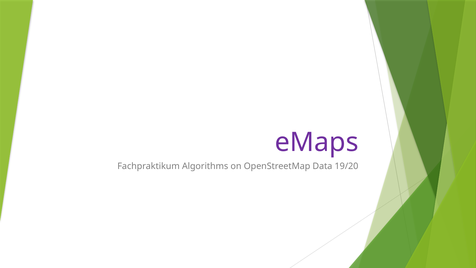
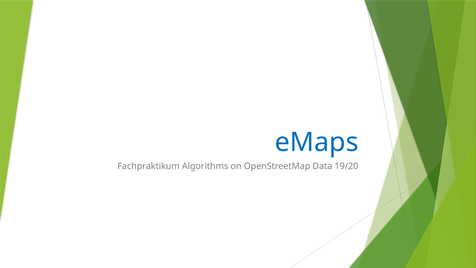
eMaps colour: purple -> blue
